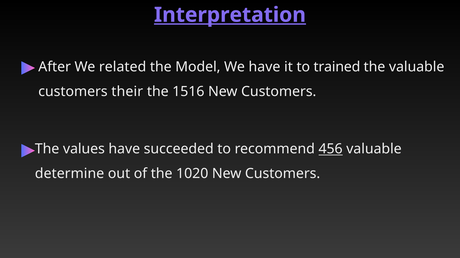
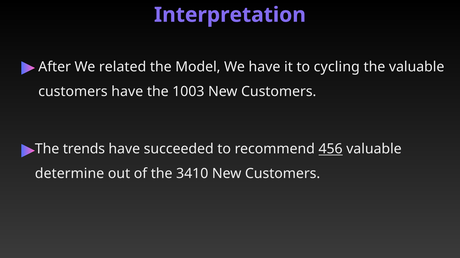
Interpretation underline: present -> none
trained: trained -> cycling
customers their: their -> have
1516: 1516 -> 1003
values: values -> trends
1020: 1020 -> 3410
